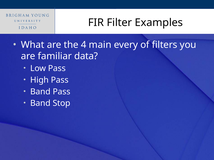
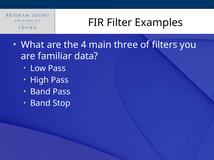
every: every -> three
